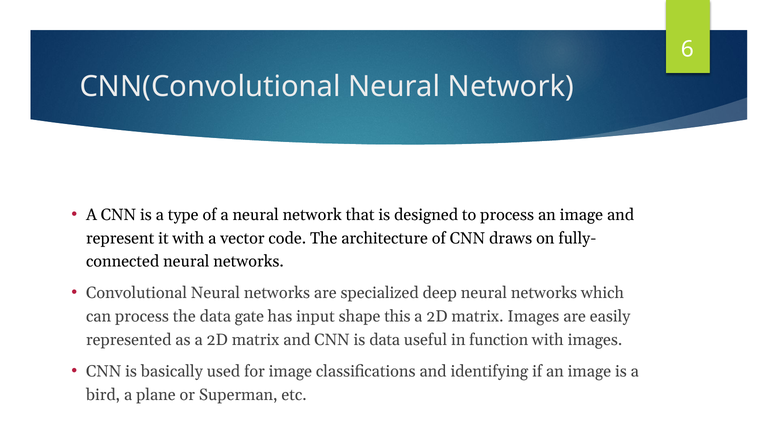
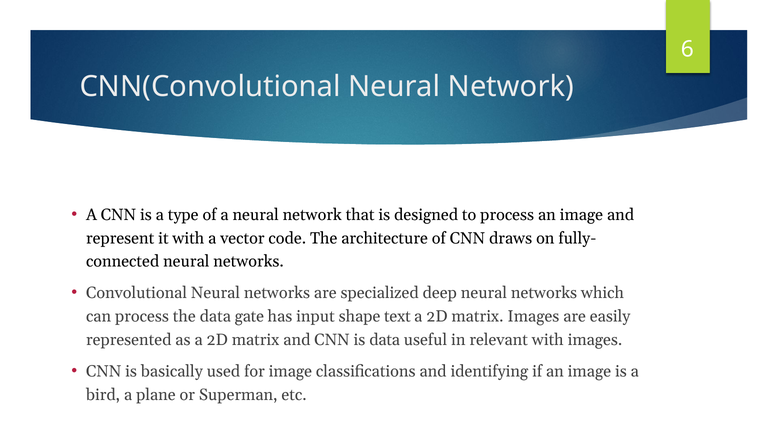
this: this -> text
function: function -> relevant
